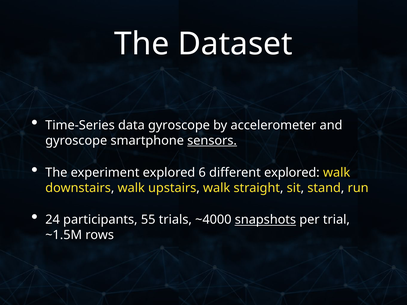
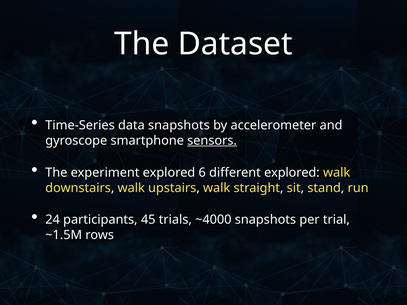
data gyroscope: gyroscope -> snapshots
55: 55 -> 45
snapshots at (265, 220) underline: present -> none
